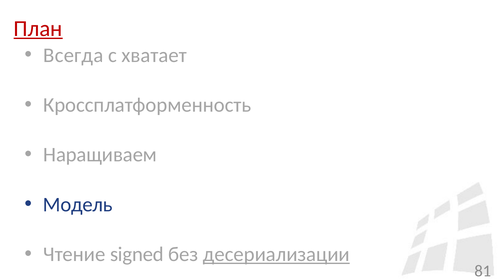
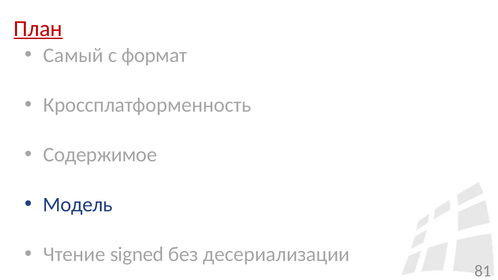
Всегда: Всегда -> Самый
хватает: хватает -> формат
Наращиваем: Наращиваем -> Содержимое
десериализации underline: present -> none
